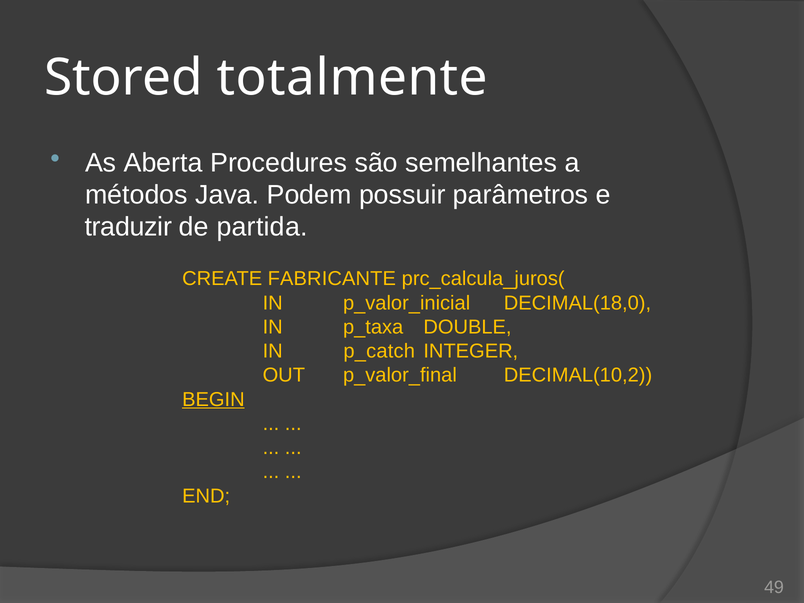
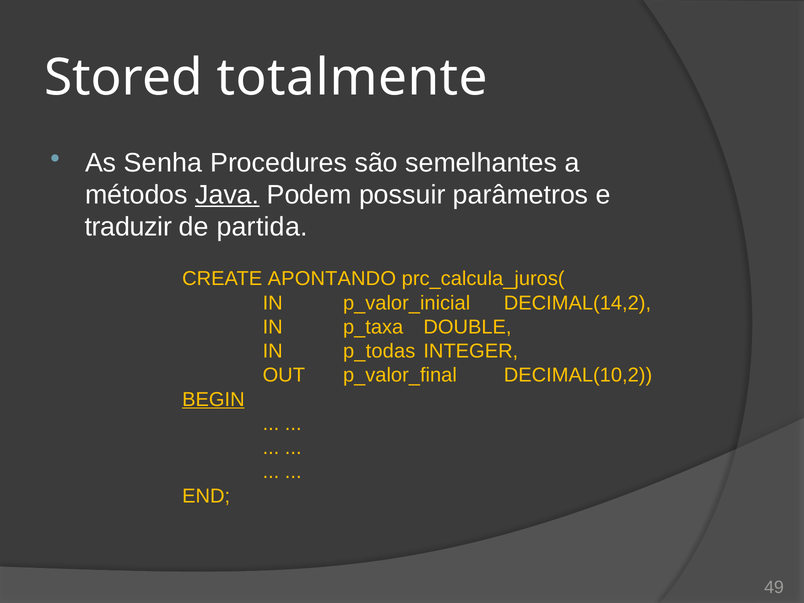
Aberta: Aberta -> Senha
Java underline: none -> present
FABRICANTE: FABRICANTE -> APONTANDO
DECIMAL(18,0: DECIMAL(18,0 -> DECIMAL(14,2
p_catch: p_catch -> p_todas
